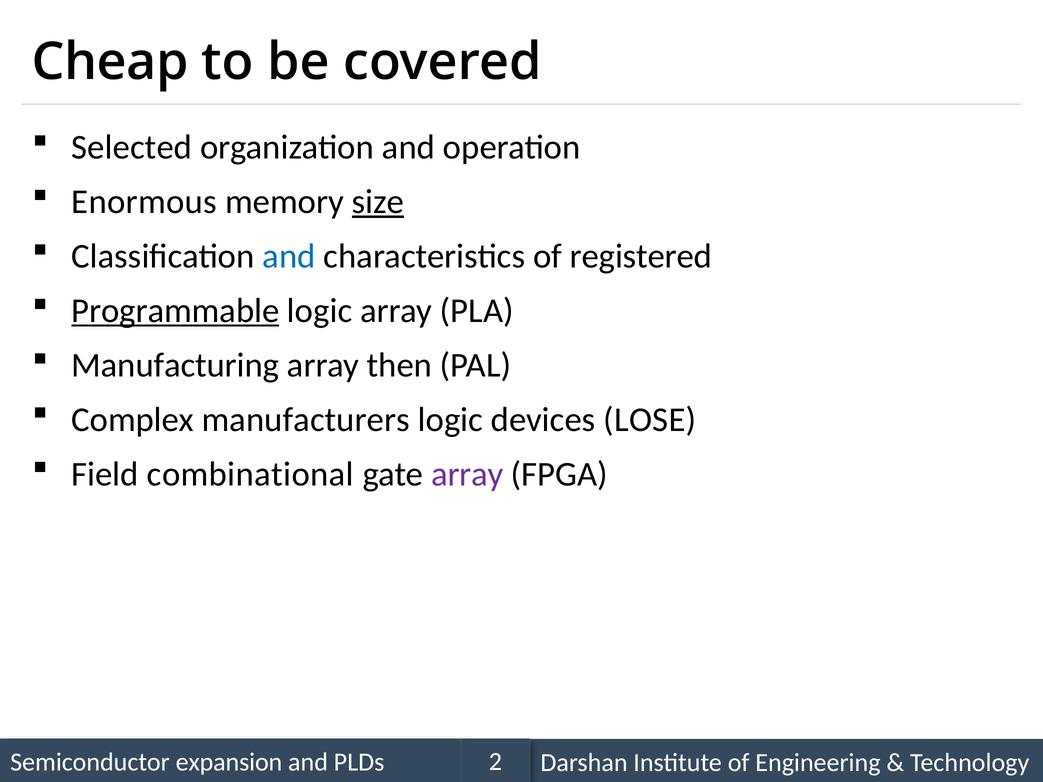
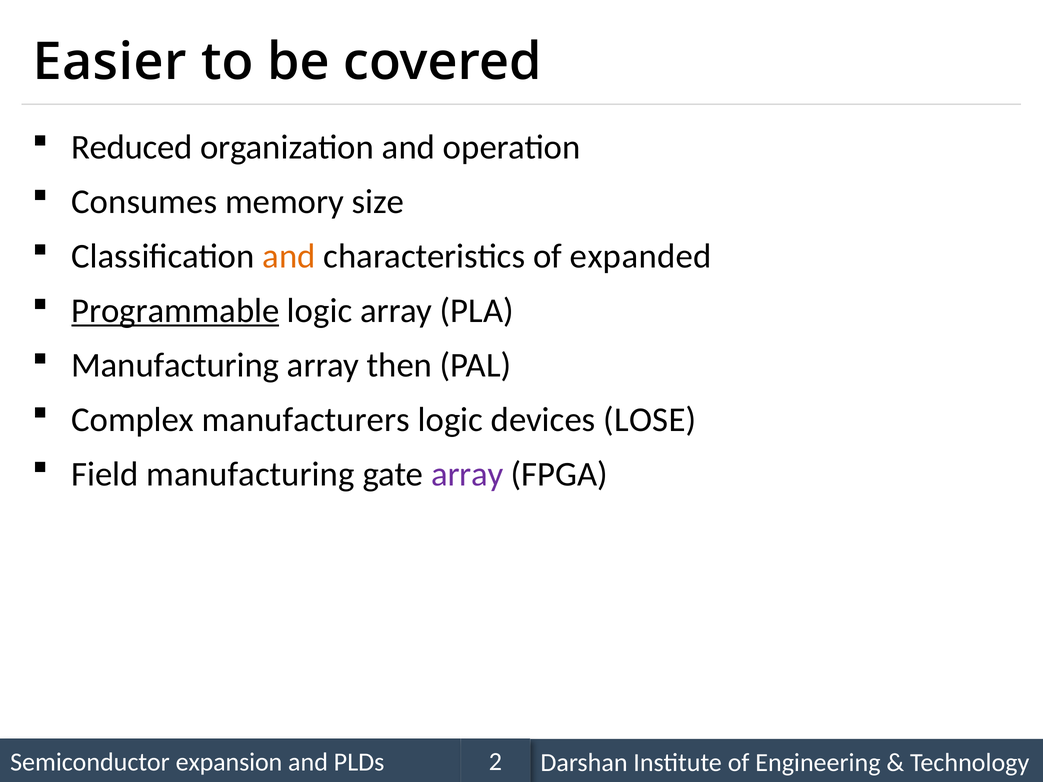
Cheap: Cheap -> Easier
Selected: Selected -> Reduced
Enormous: Enormous -> Consumes
size underline: present -> none
and at (289, 256) colour: blue -> orange
registered: registered -> expanded
Field combinational: combinational -> manufacturing
